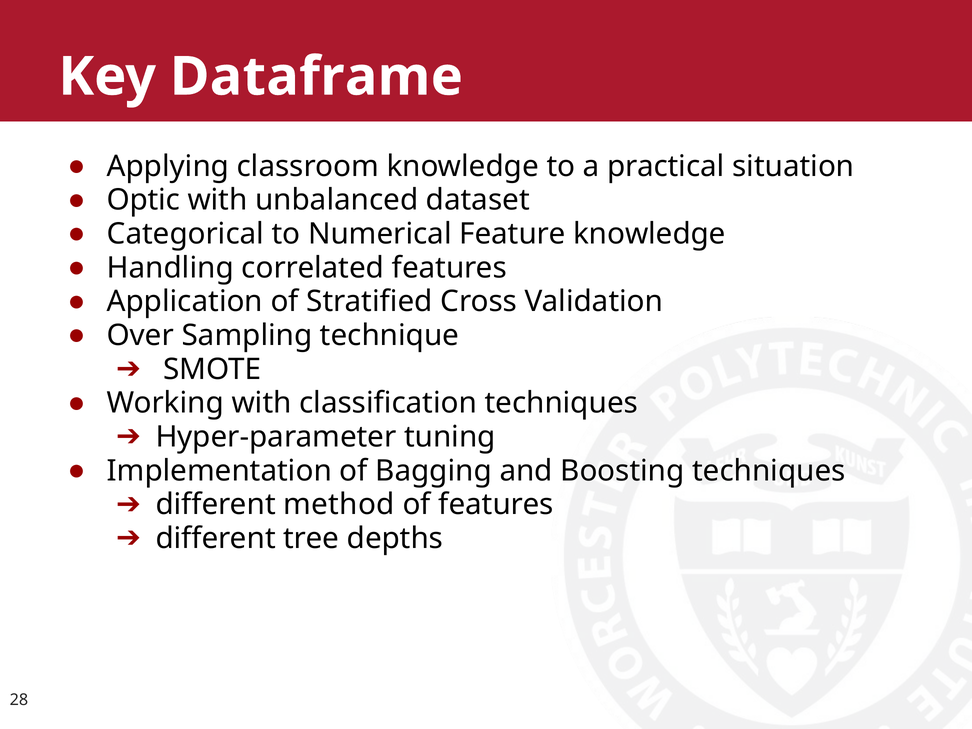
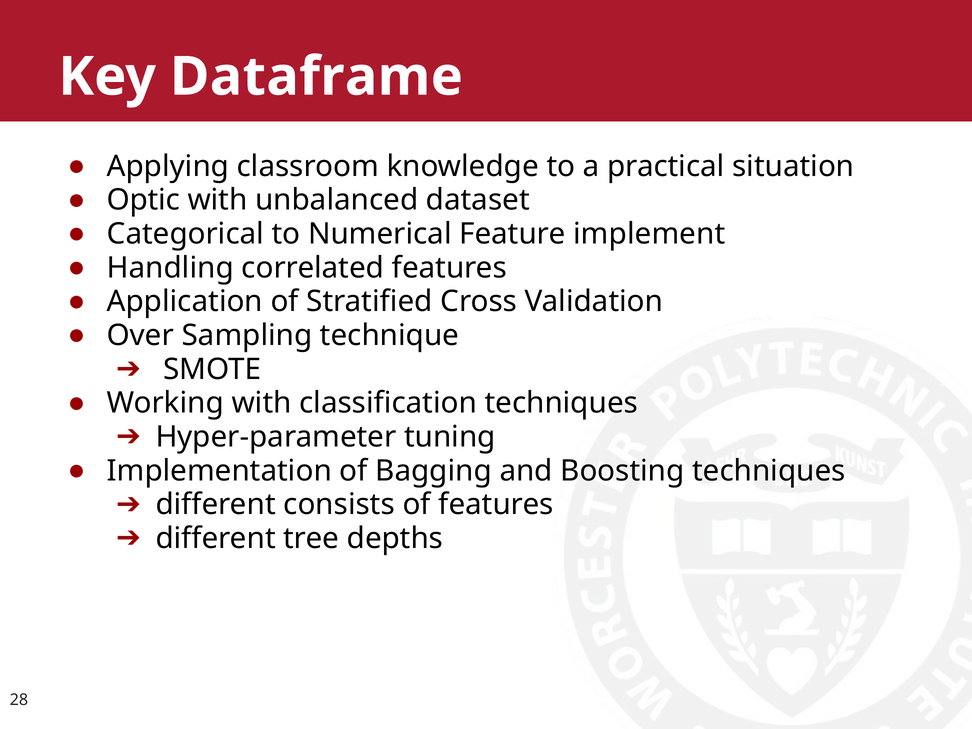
Feature knowledge: knowledge -> implement
method: method -> consists
